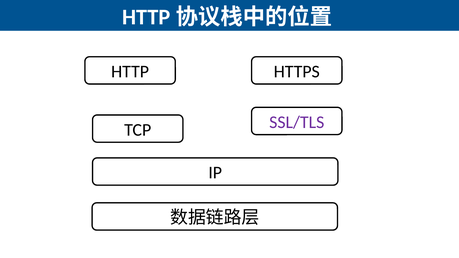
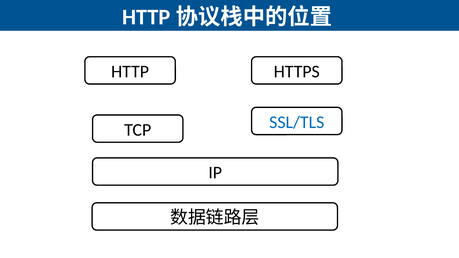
SSL/TLS colour: purple -> blue
